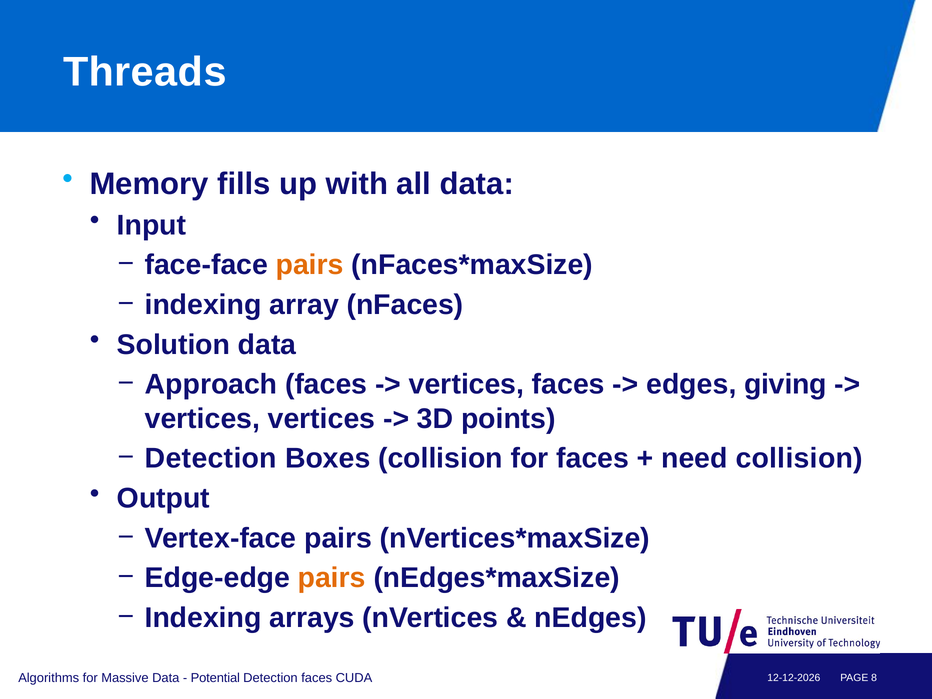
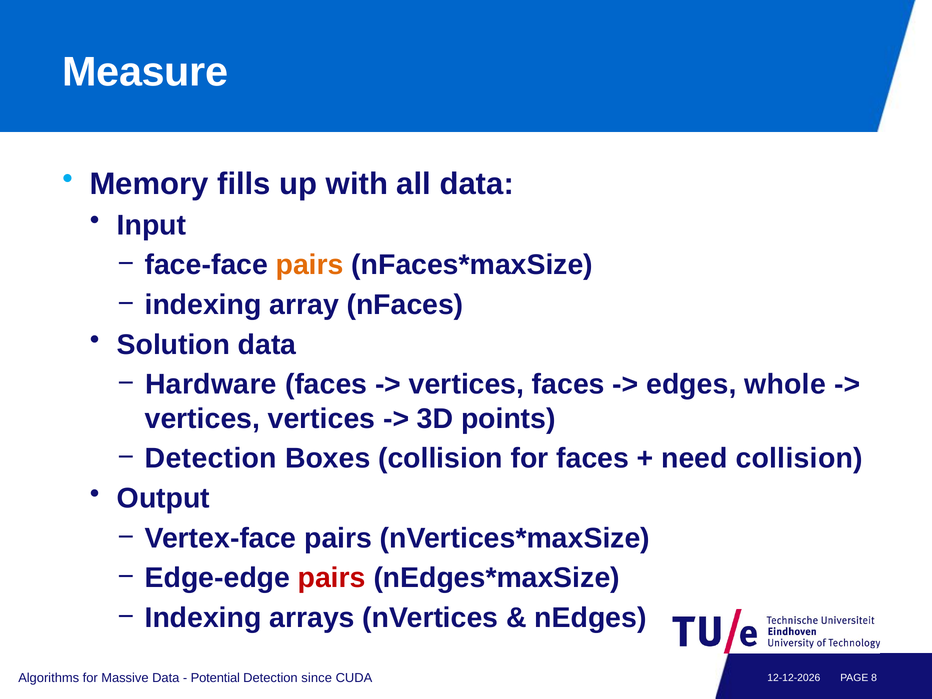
Threads: Threads -> Measure
Approach: Approach -> Hardware
giving: giving -> whole
pairs at (332, 578) colour: orange -> red
Detection faces: faces -> since
